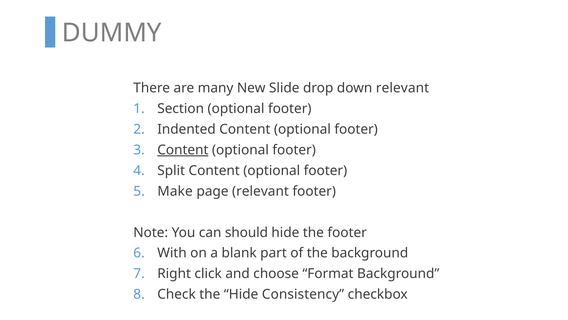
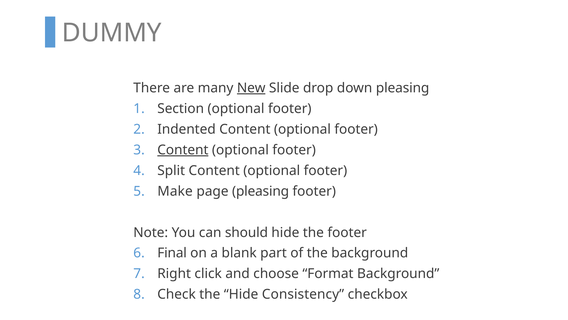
New underline: none -> present
down relevant: relevant -> pleasing
page relevant: relevant -> pleasing
With: With -> Final
